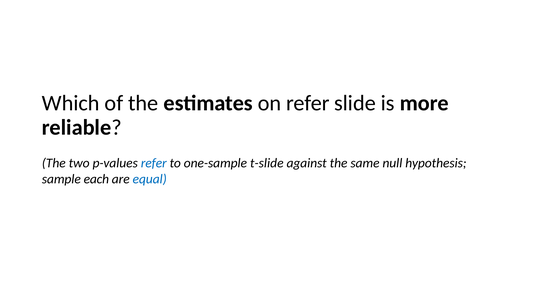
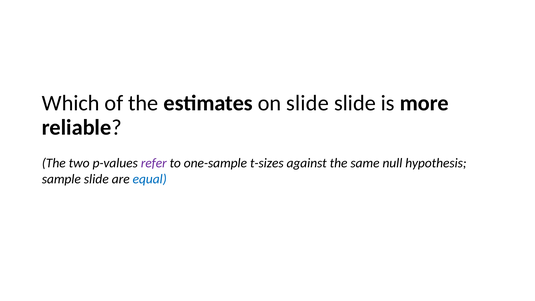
on refer: refer -> slide
refer at (154, 163) colour: blue -> purple
t-slide: t-slide -> t-sizes
sample each: each -> slide
